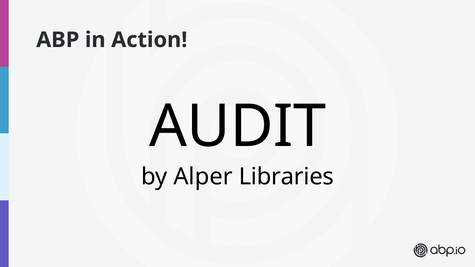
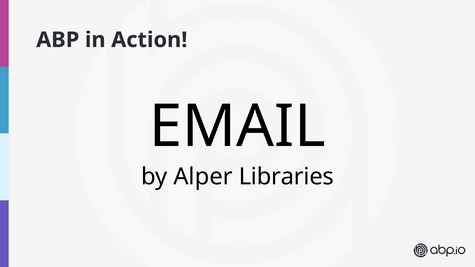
AUDIT: AUDIT -> EMAIL
